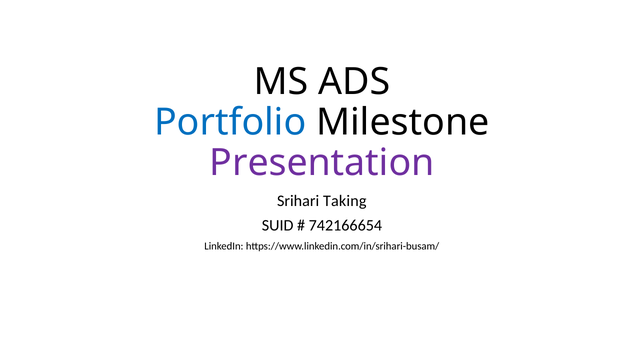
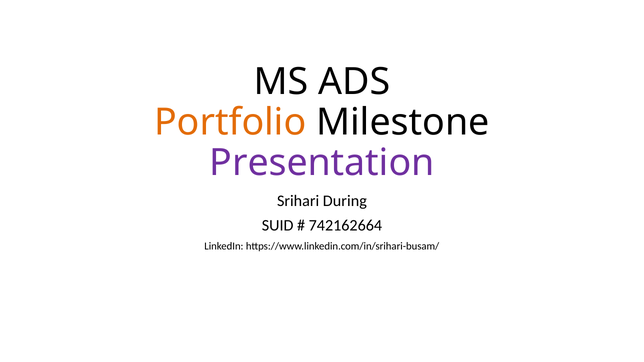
Portfolio colour: blue -> orange
Taking: Taking -> During
742166654: 742166654 -> 742162664
